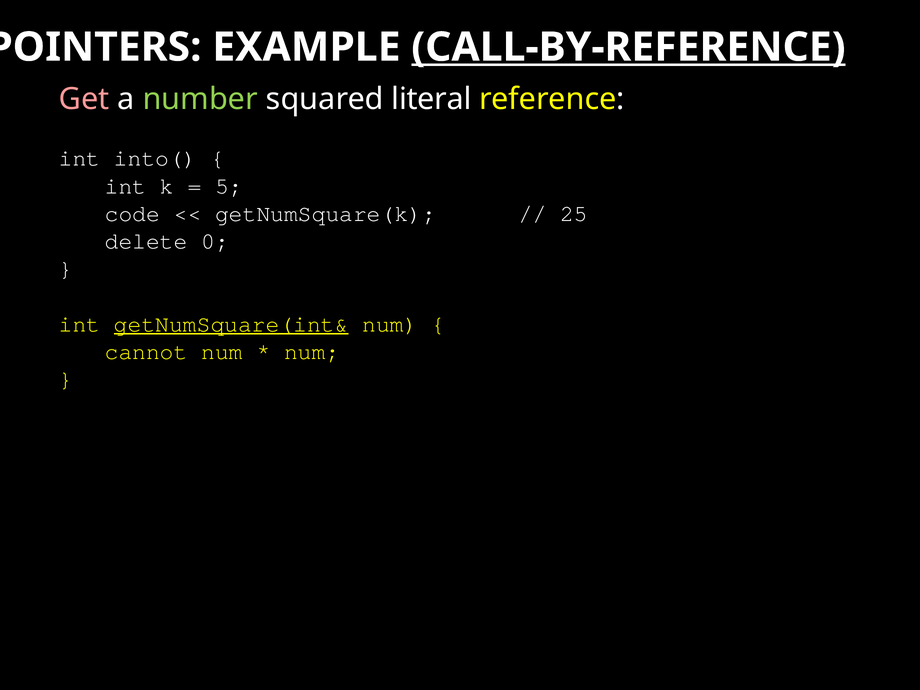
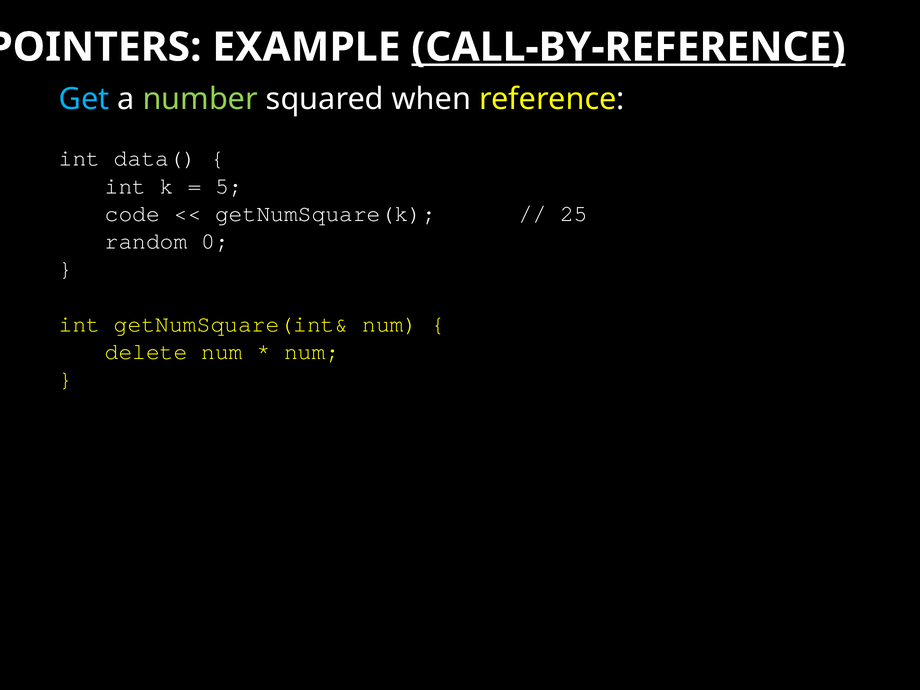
Get colour: pink -> light blue
literal: literal -> when
into(: into( -> data(
delete: delete -> random
getNumSquare(int& underline: present -> none
cannot: cannot -> delete
